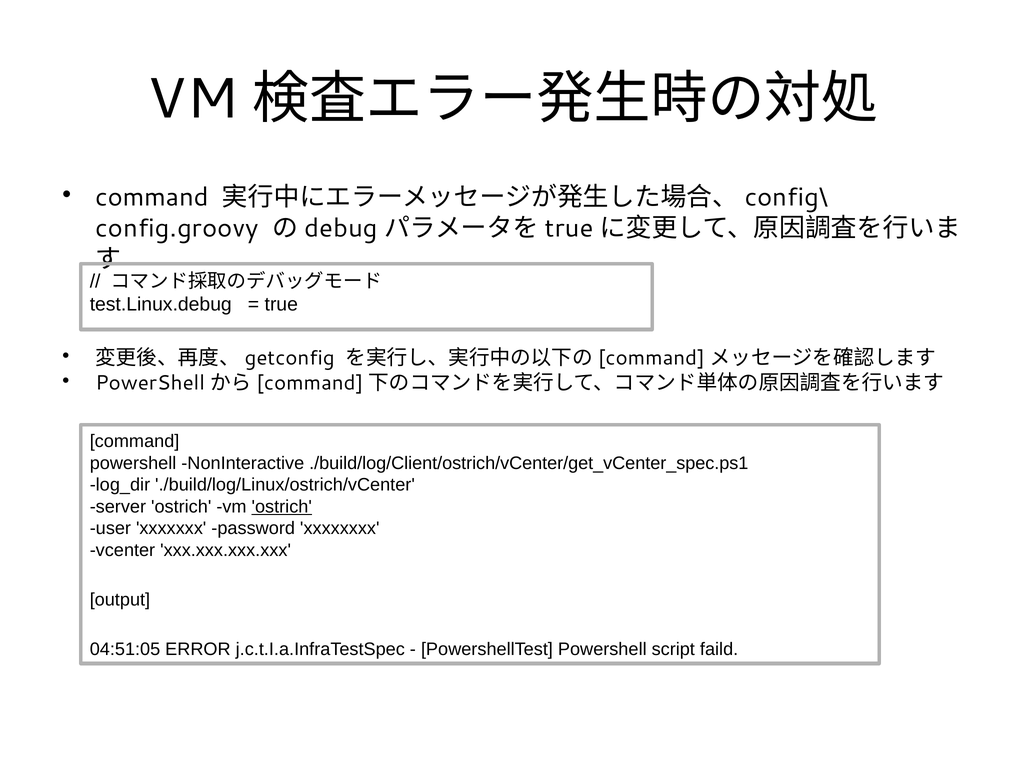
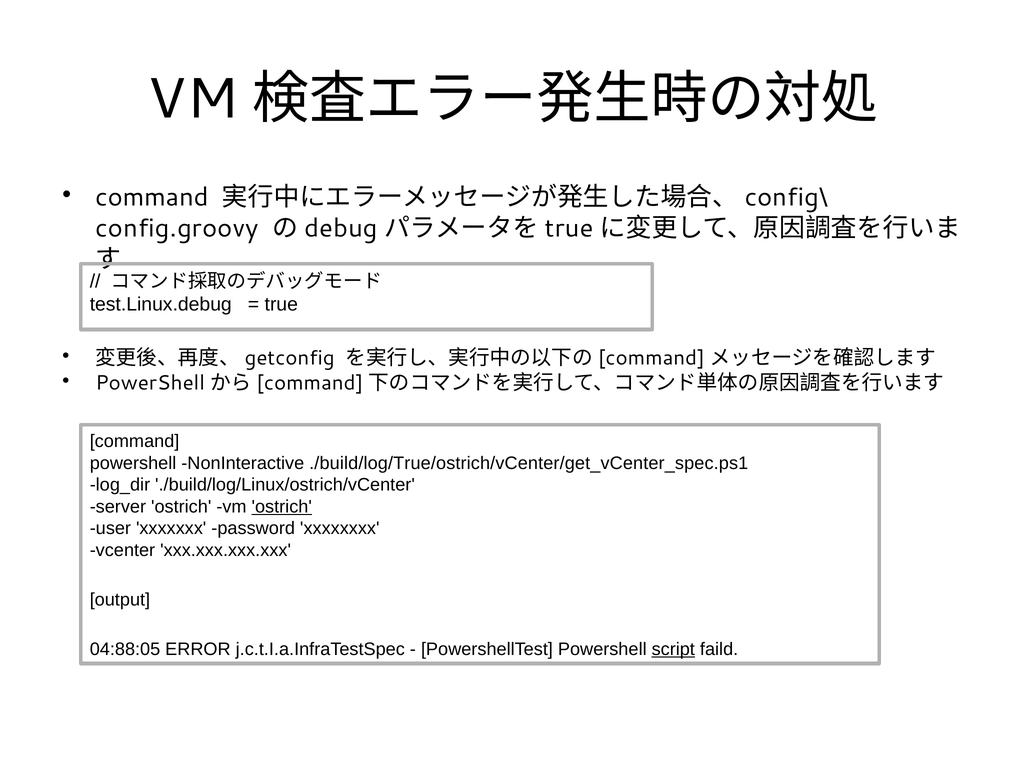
./build/log/Client/ostrich/vCenter/get_vCenter_spec.ps1: ./build/log/Client/ostrich/vCenter/get_vCenter_spec.ps1 -> ./build/log/True/ostrich/vCenter/get_vCenter_spec.ps1
04:51:05: 04:51:05 -> 04:88:05
script underline: none -> present
